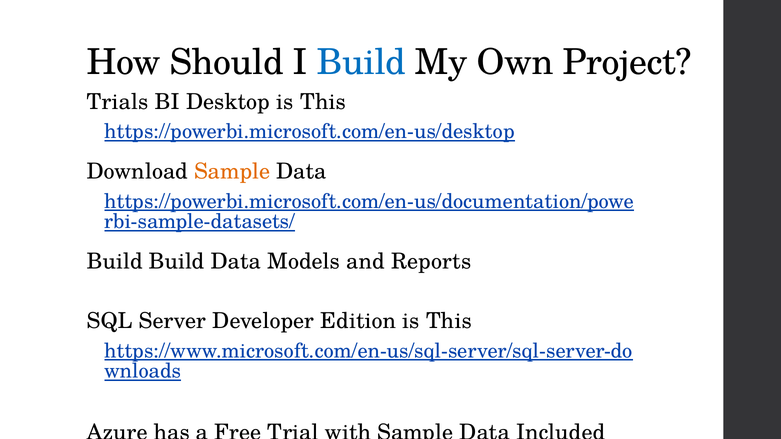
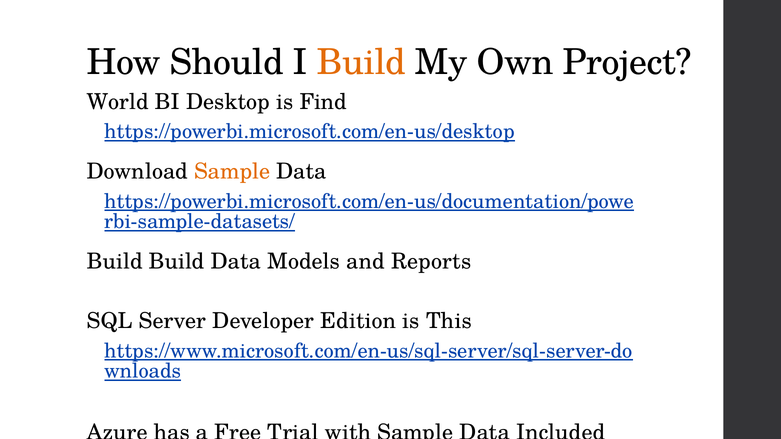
Build at (361, 62) colour: blue -> orange
Trials: Trials -> World
Desktop is This: This -> Find
